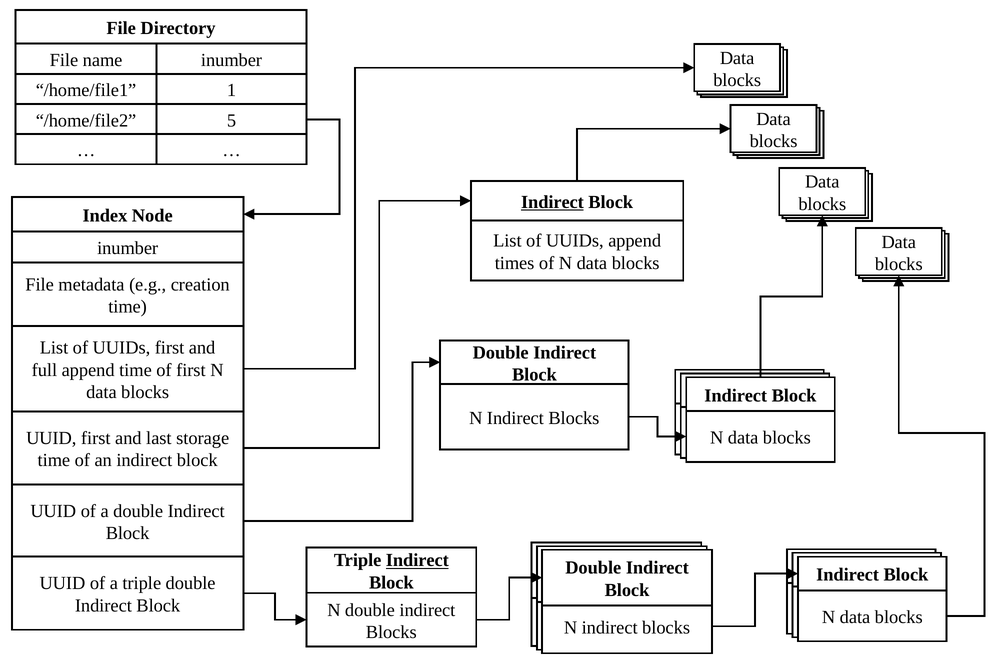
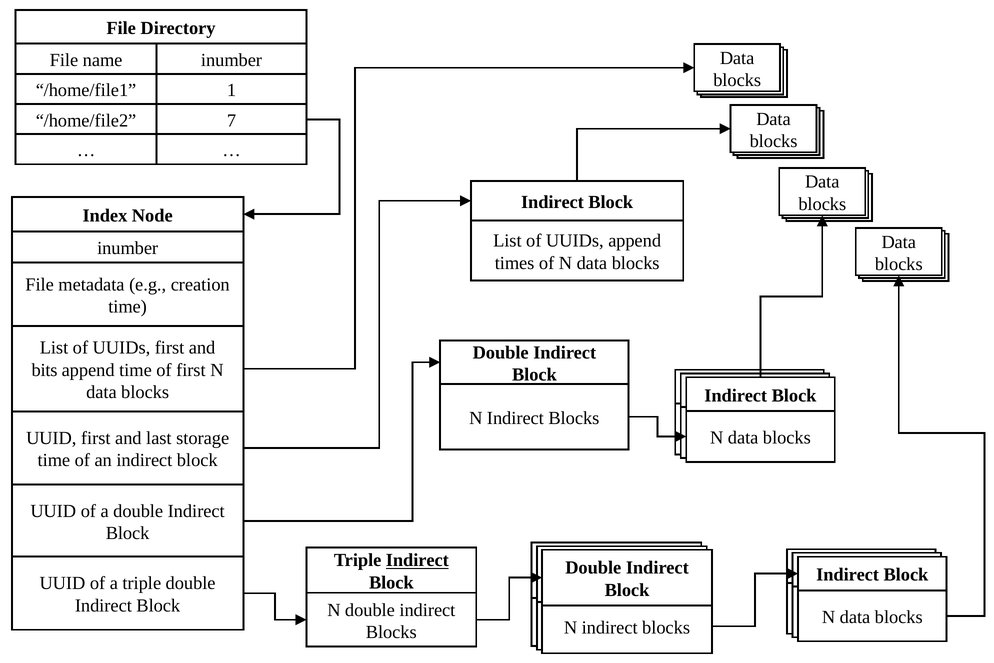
5: 5 -> 7
Indirect at (552, 202) underline: present -> none
full: full -> bits
